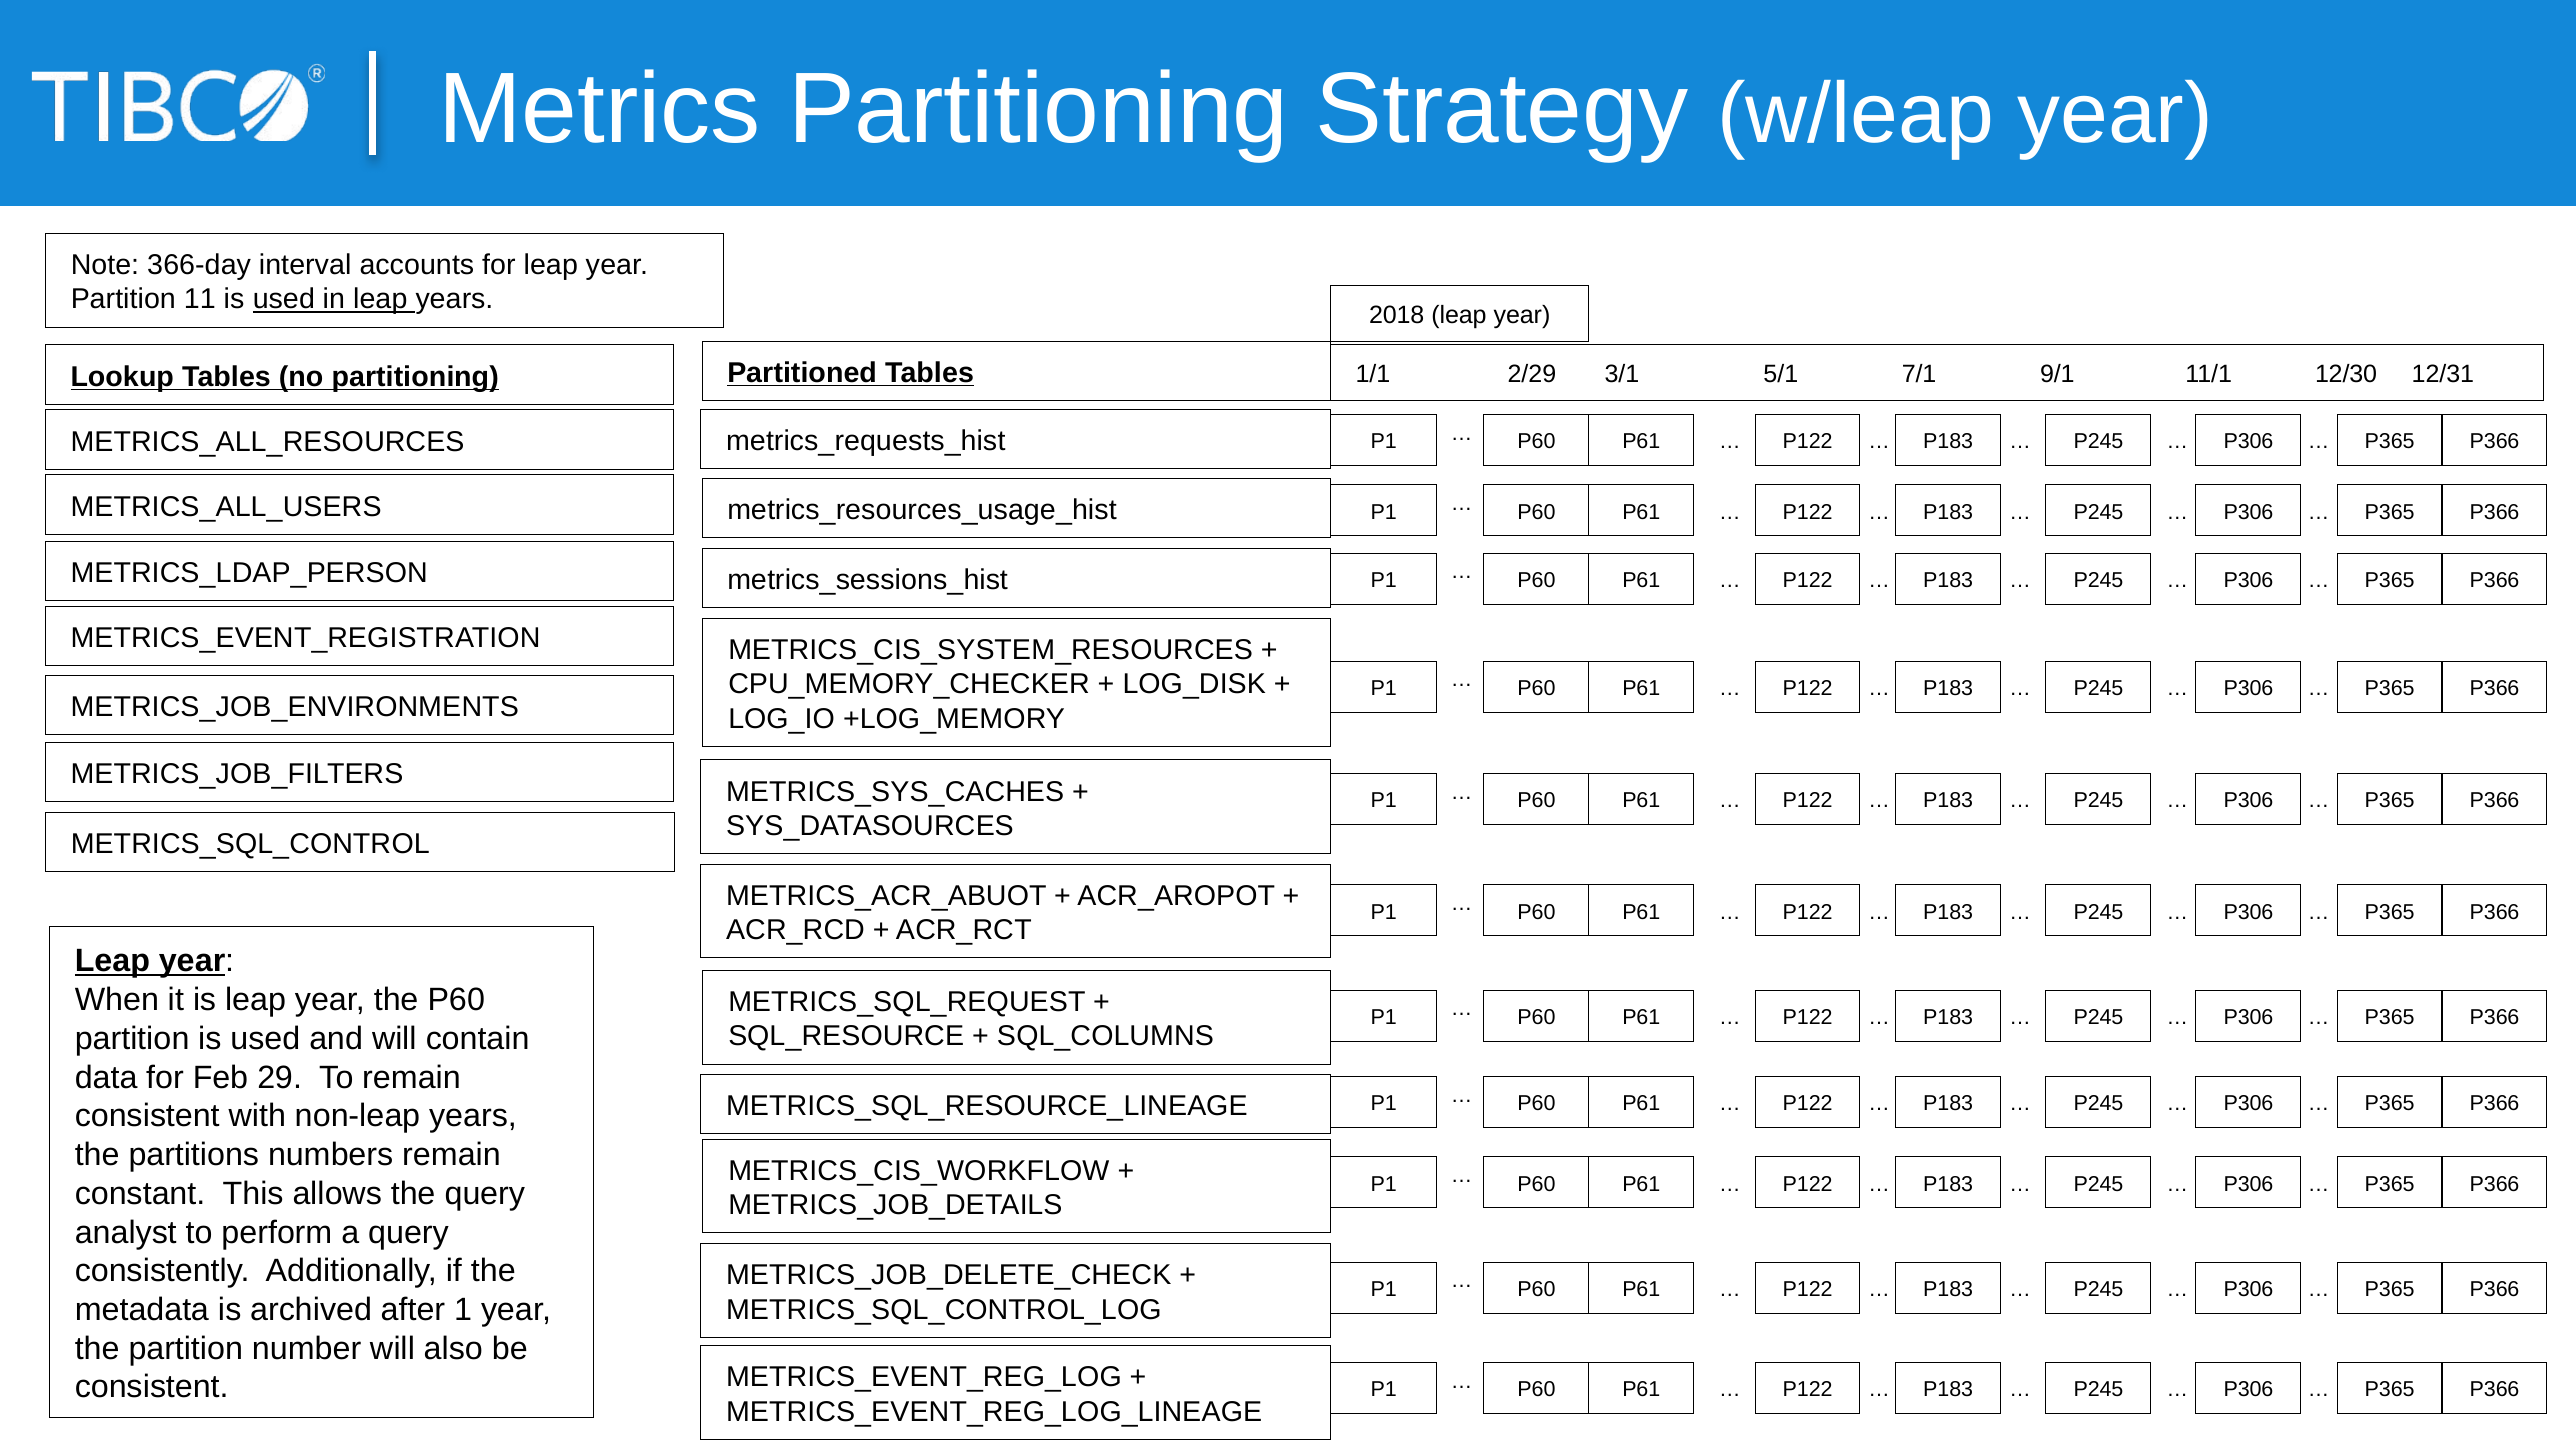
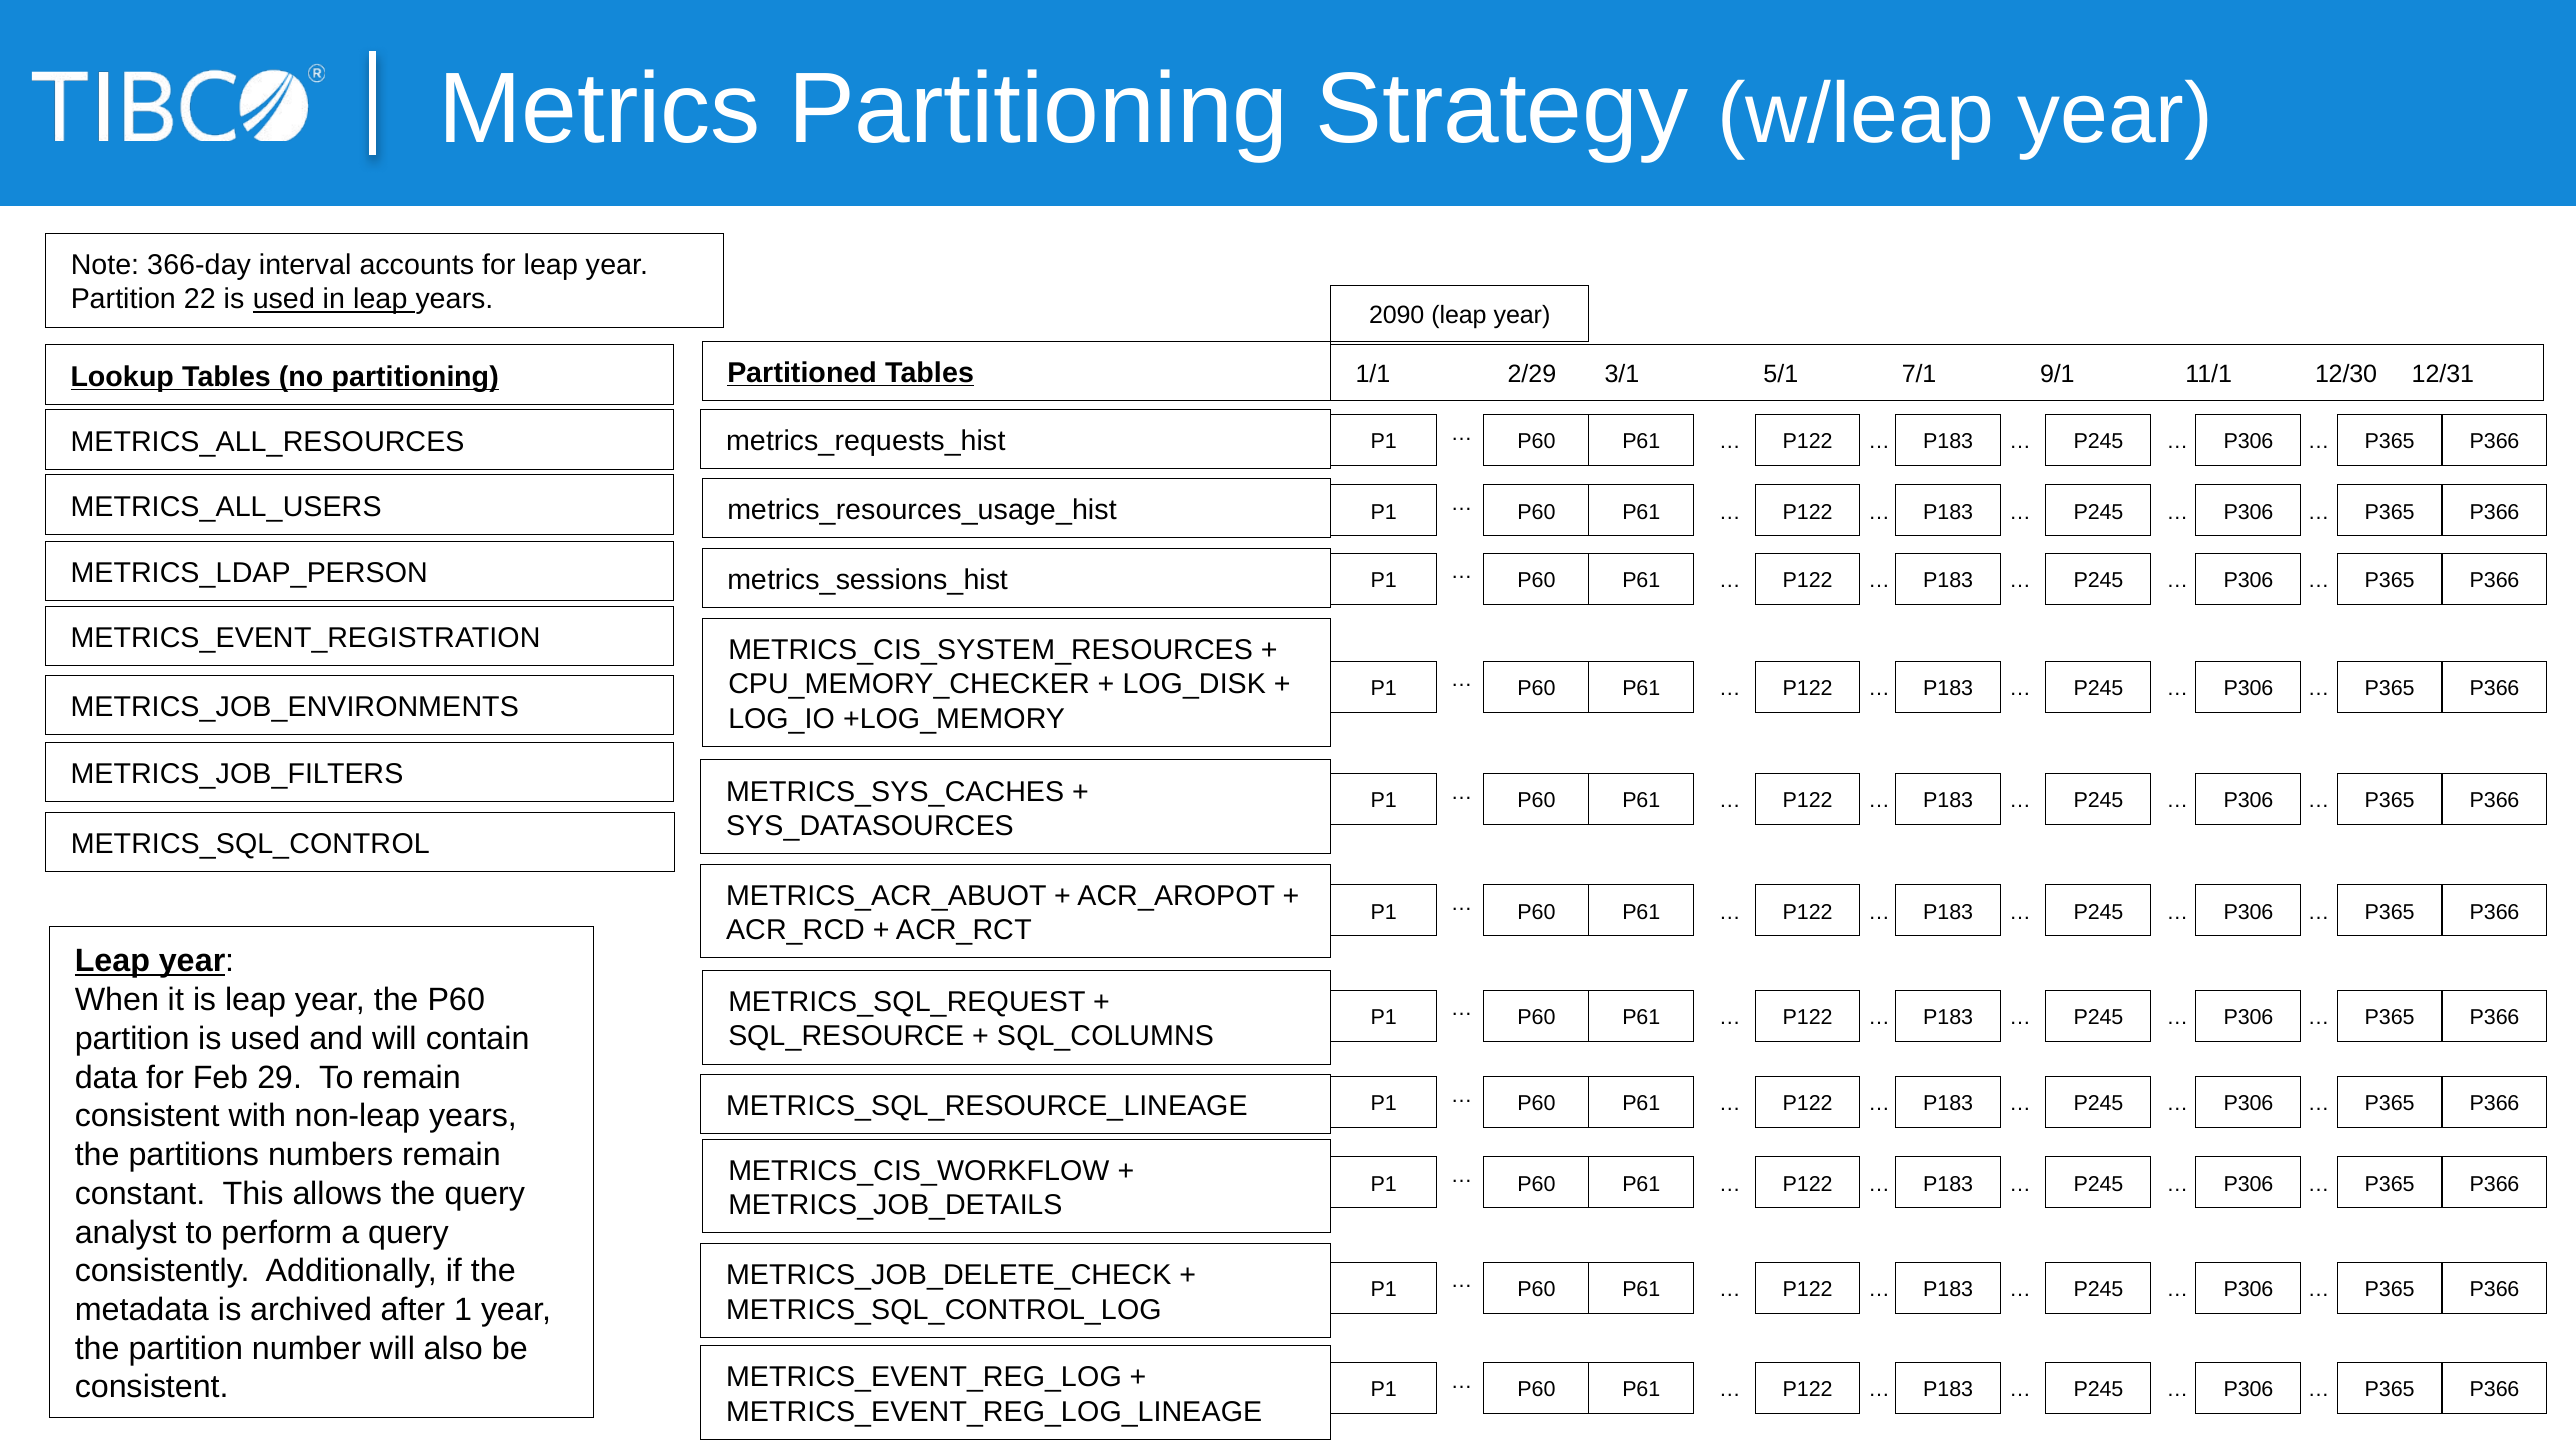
11: 11 -> 22
2018: 2018 -> 2090
